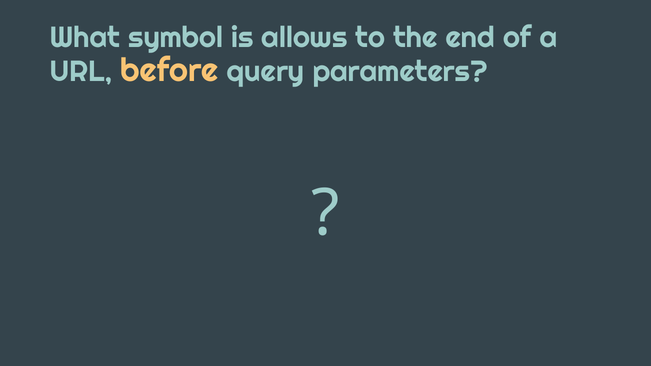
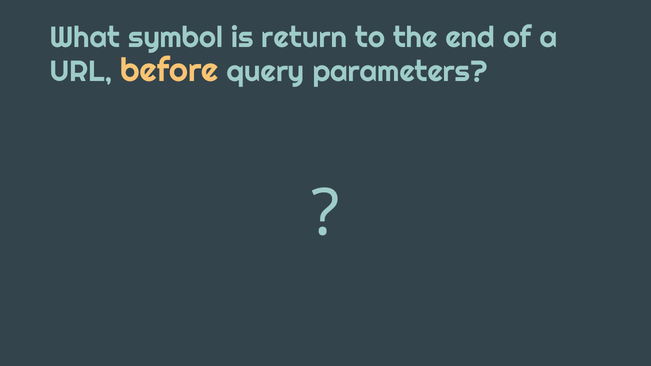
allows: allows -> return
